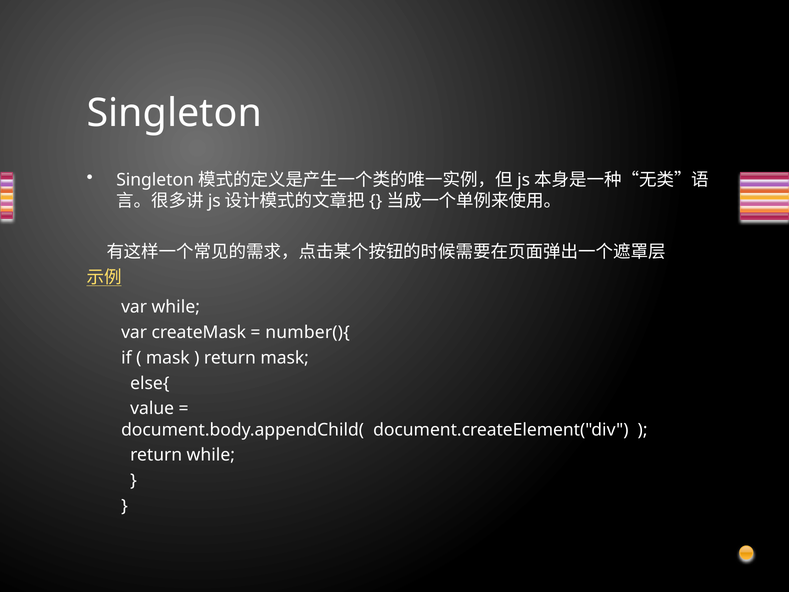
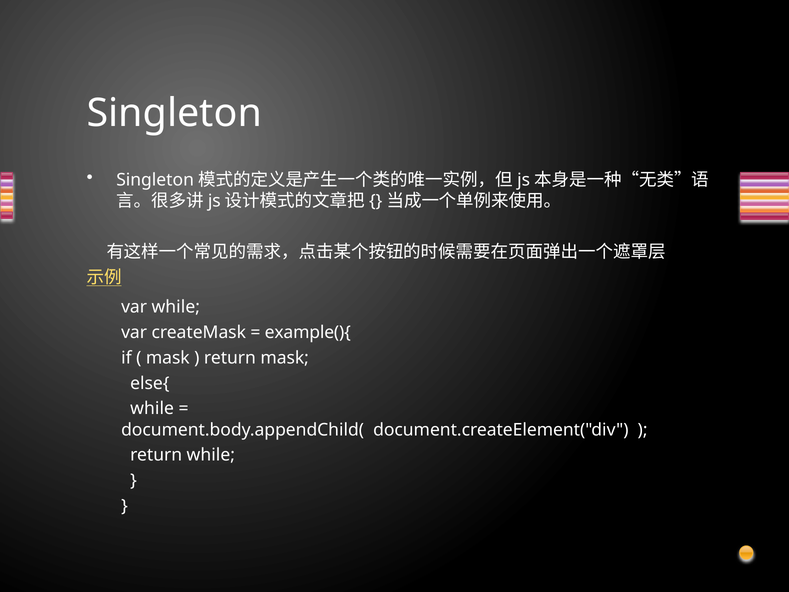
number(){: number(){ -> example(){
value at (152, 409): value -> while
